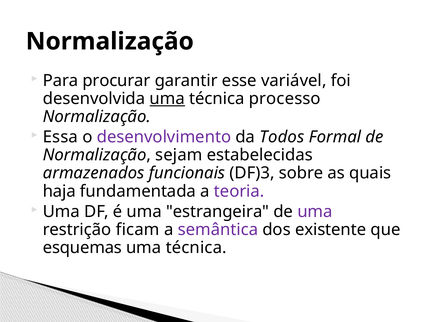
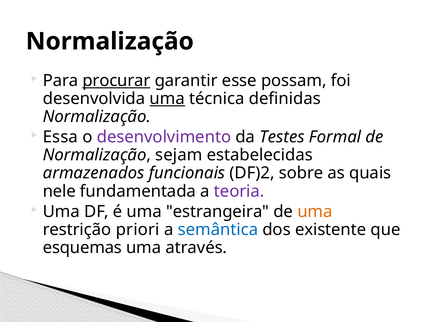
procurar underline: none -> present
variável: variável -> possam
processo: processo -> definidas
Todos: Todos -> Testes
DF)3: DF)3 -> DF)2
haja: haja -> nele
uma at (315, 211) colour: purple -> orange
ficam: ficam -> priori
semântica colour: purple -> blue
técnica at (196, 247): técnica -> através
